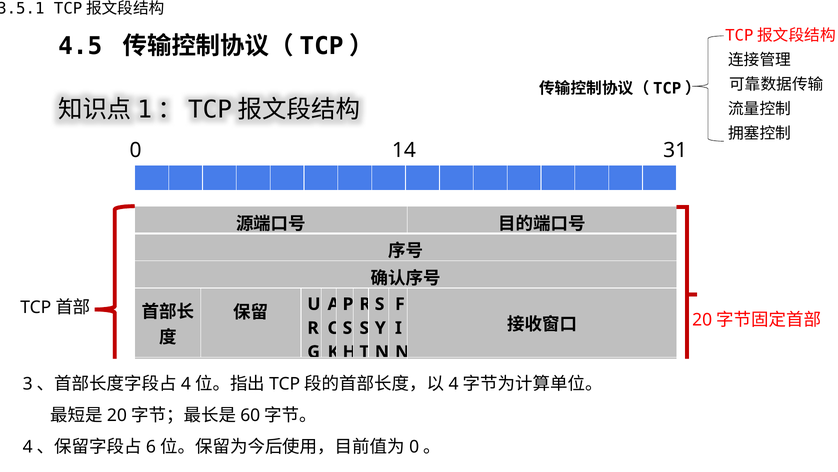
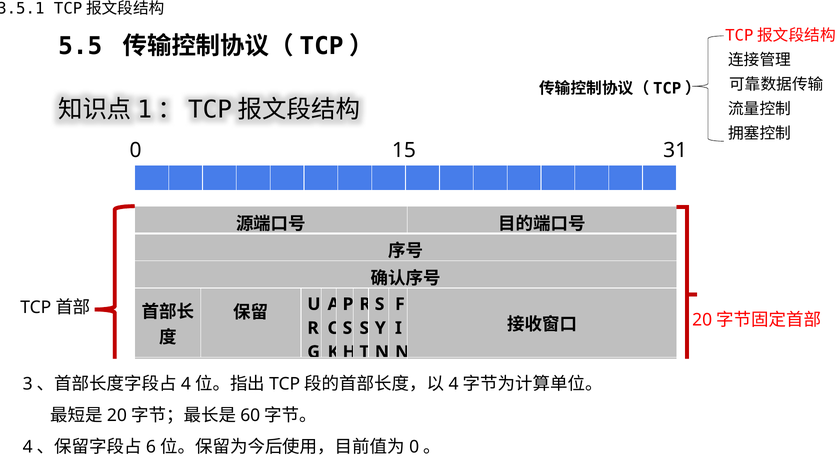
4.5: 4.5 -> 5.5
14: 14 -> 15
